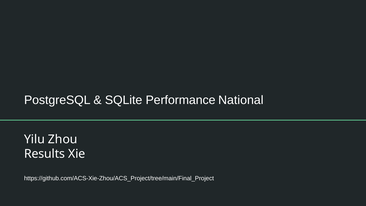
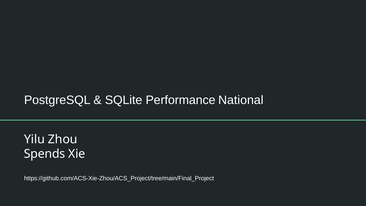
Results: Results -> Spends
